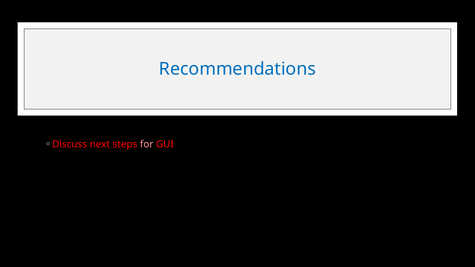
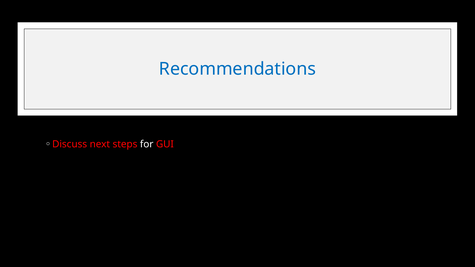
for colour: pink -> white
